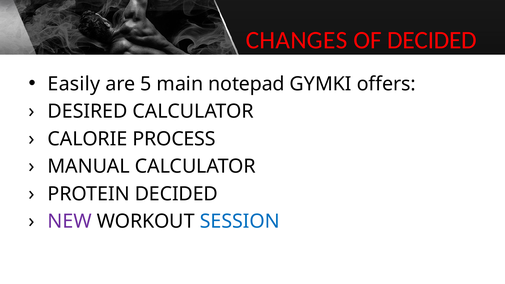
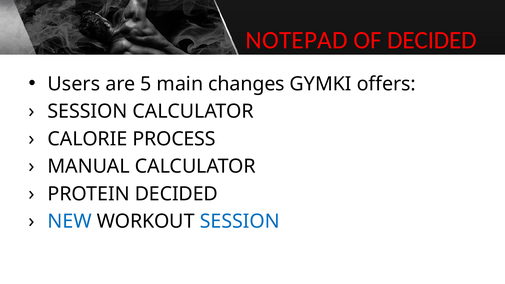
CHANGES: CHANGES -> NOTEPAD
Easily: Easily -> Users
notepad: notepad -> changes
DESIRED at (87, 111): DESIRED -> SESSION
NEW colour: purple -> blue
